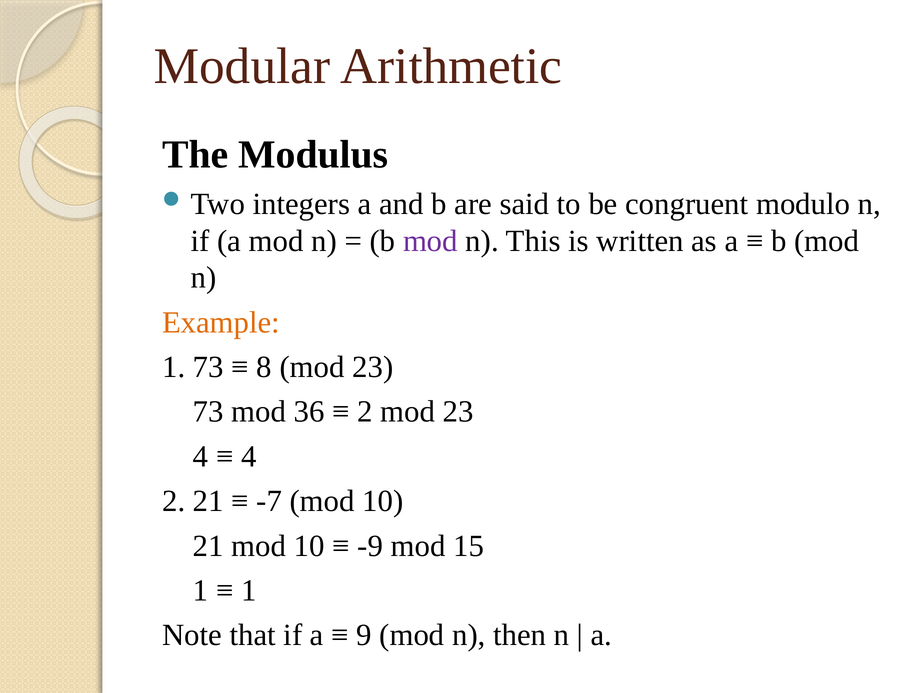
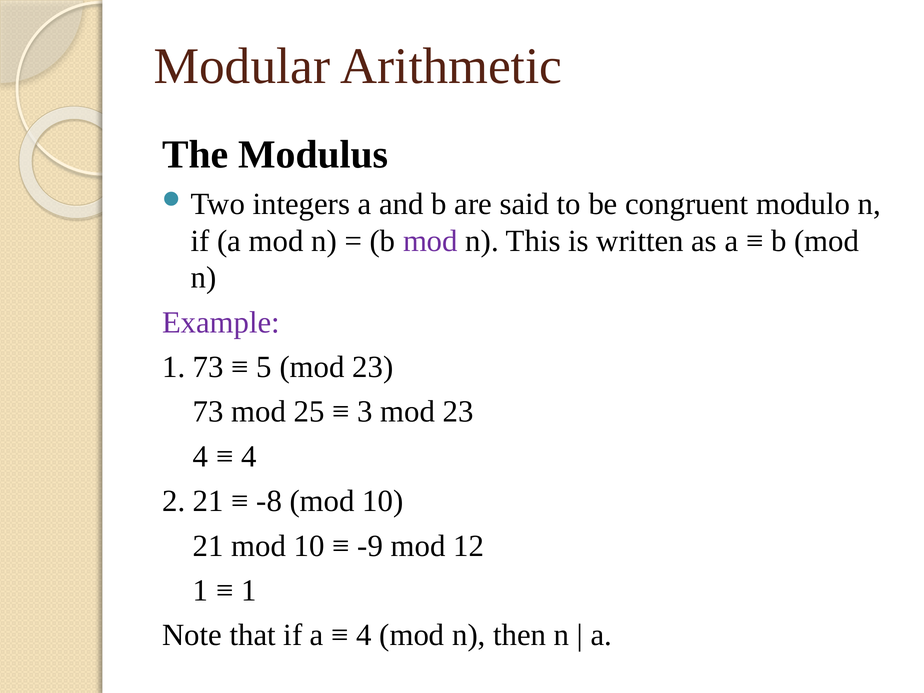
Example colour: orange -> purple
8: 8 -> 5
36: 36 -> 25
2 at (365, 412): 2 -> 3
-7: -7 -> -8
15: 15 -> 12
9 at (364, 635): 9 -> 4
